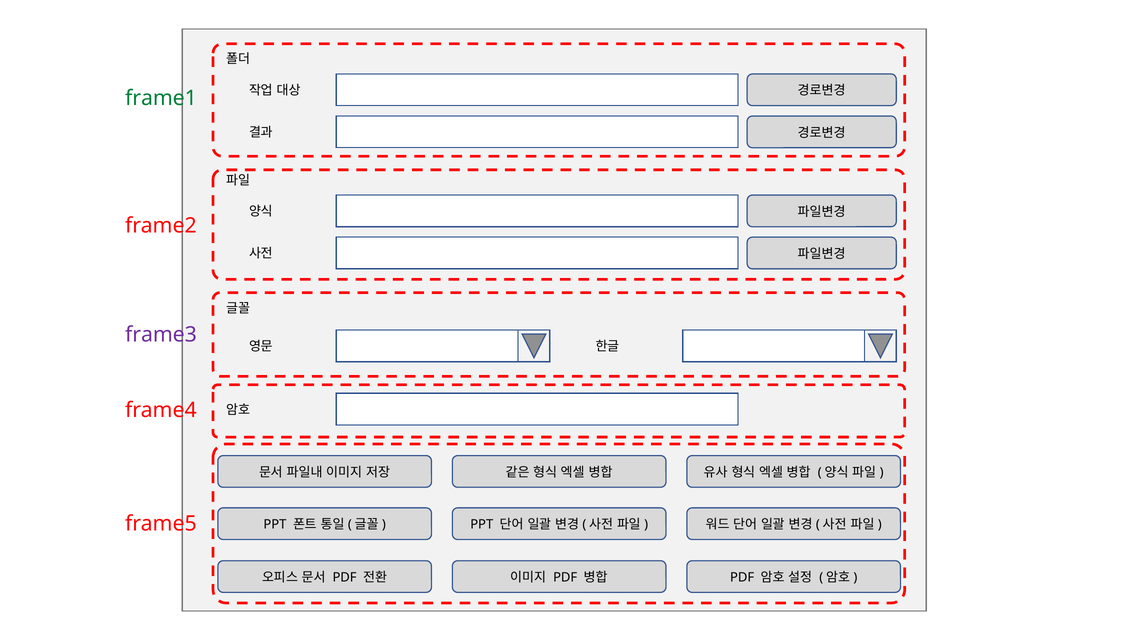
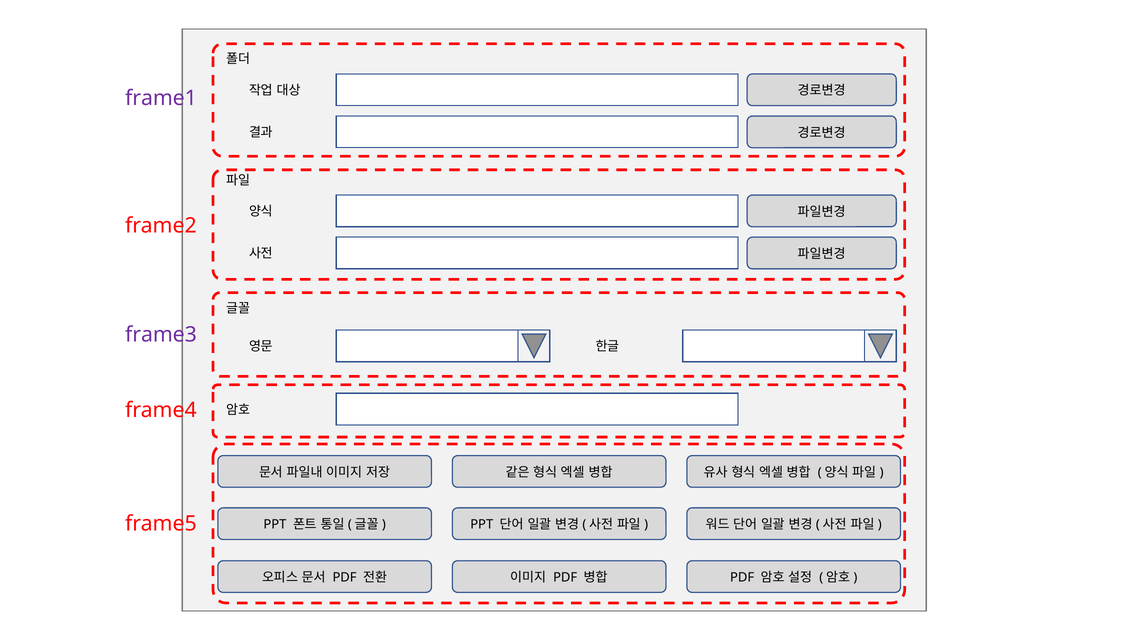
frame1 colour: green -> purple
